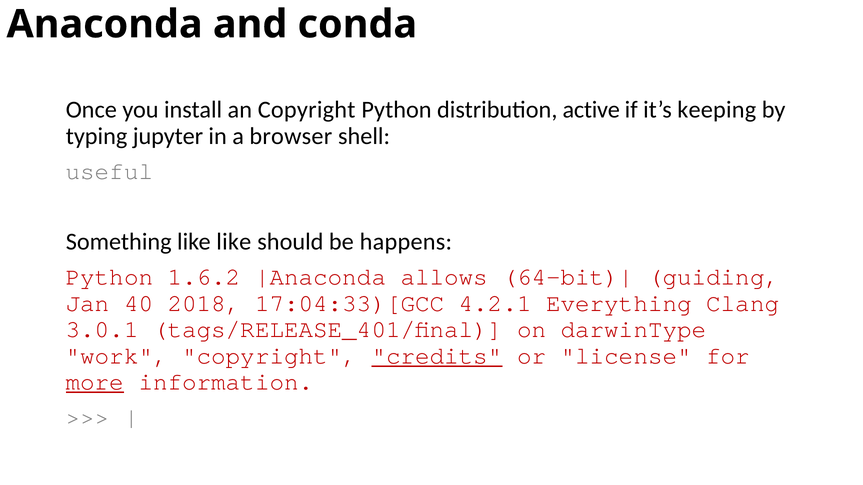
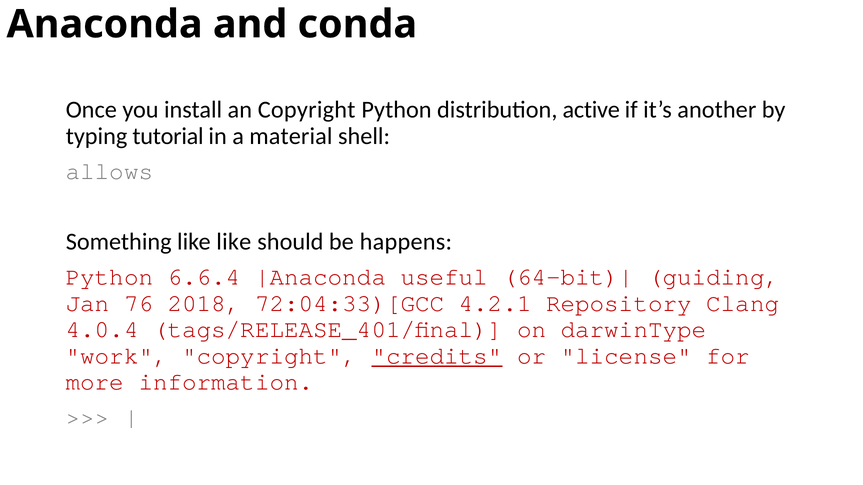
keeping: keeping -> another
jupyter: jupyter -> tutorial
browser: browser -> material
useful: useful -> allows
1.6.2: 1.6.2 -> 6.6.4
allows: allows -> useful
40: 40 -> 76
17:04:33)[GCC: 17:04:33)[GCC -> 72:04:33)[GCC
Everything: Everything -> Repository
3.0.1: 3.0.1 -> 4.0.4
more underline: present -> none
